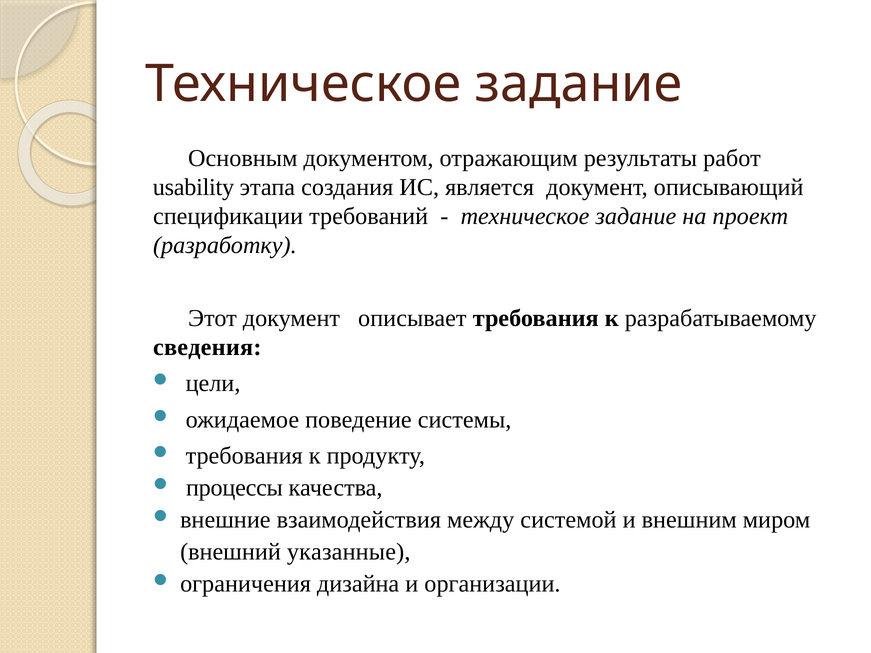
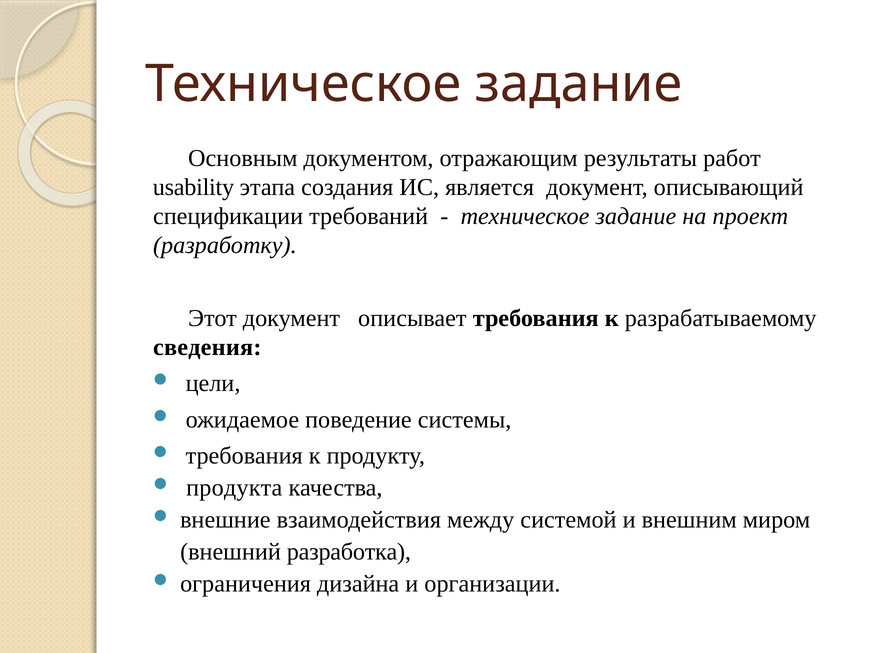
процессы: процессы -> продукта
указанные: указанные -> разработка
